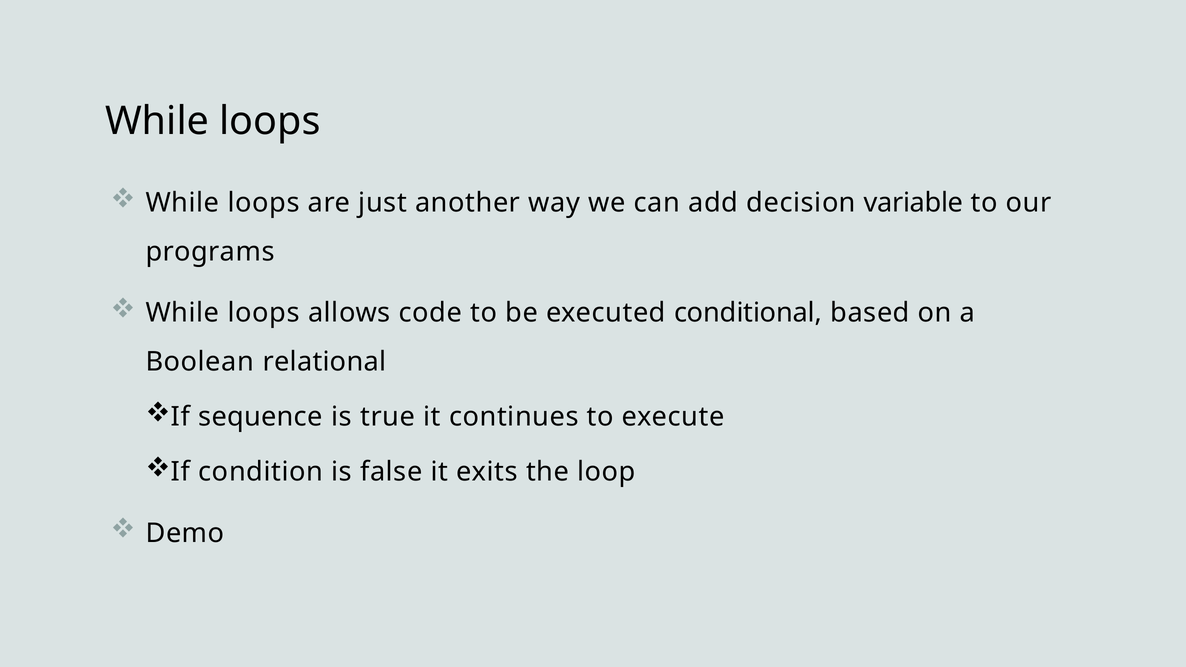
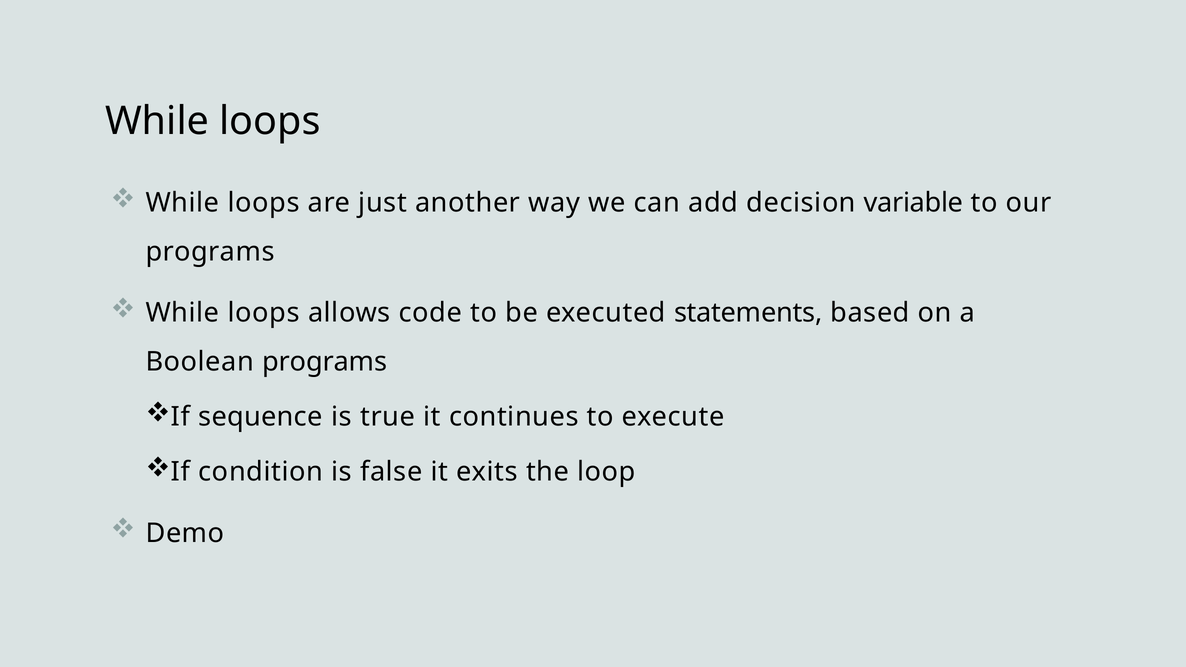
conditional: conditional -> statements
Boolean relational: relational -> programs
